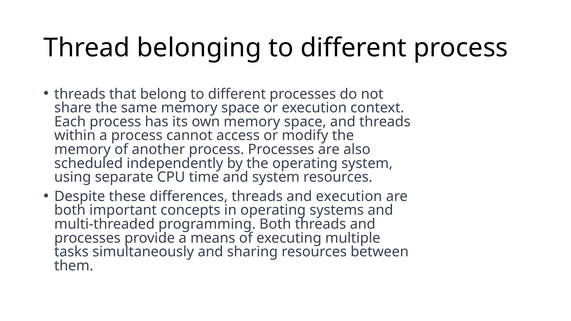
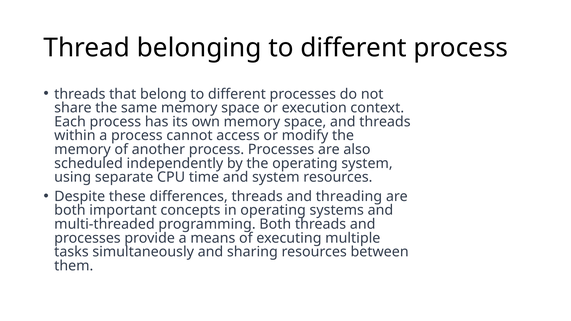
and execution: execution -> threading
